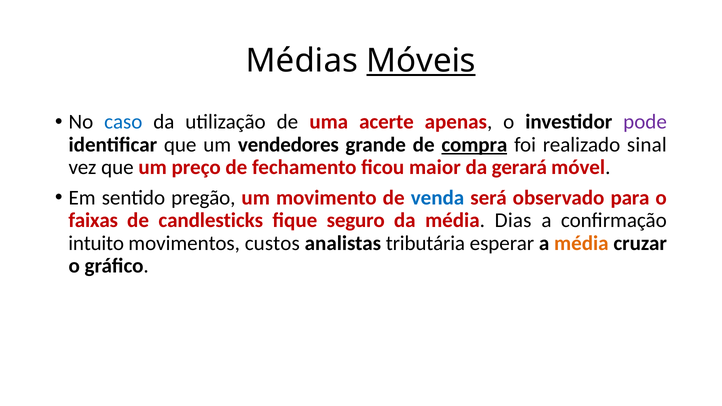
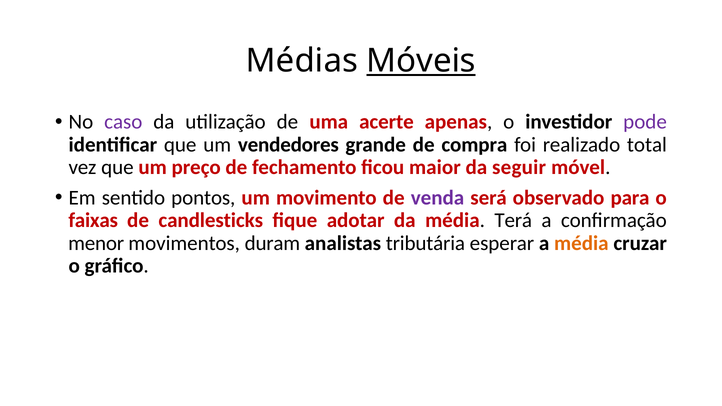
caso colour: blue -> purple
compra underline: present -> none
sinal: sinal -> total
gerará: gerará -> seguir
pregão: pregão -> pontos
venda colour: blue -> purple
seguro: seguro -> adotar
Dias: Dias -> Terá
intuito: intuito -> menor
custos: custos -> duram
